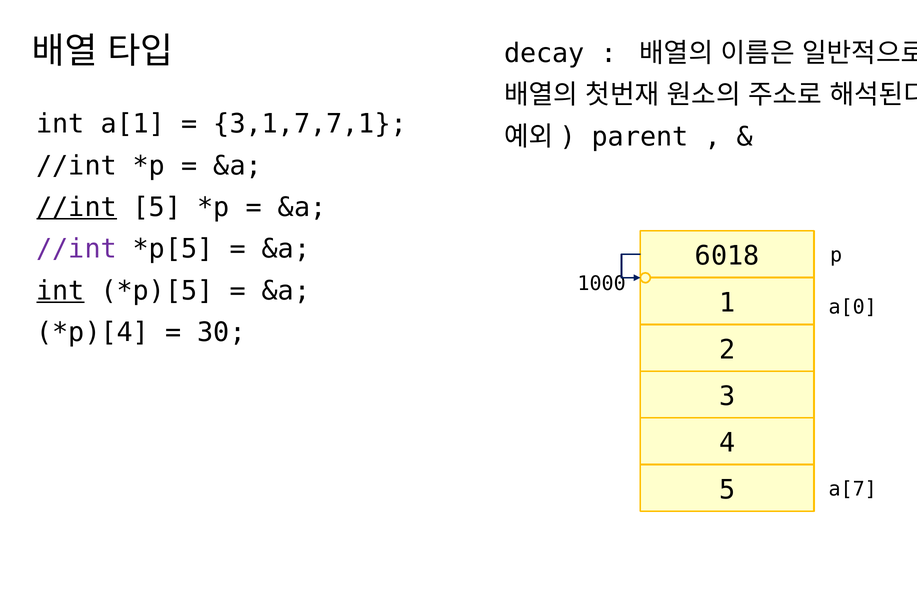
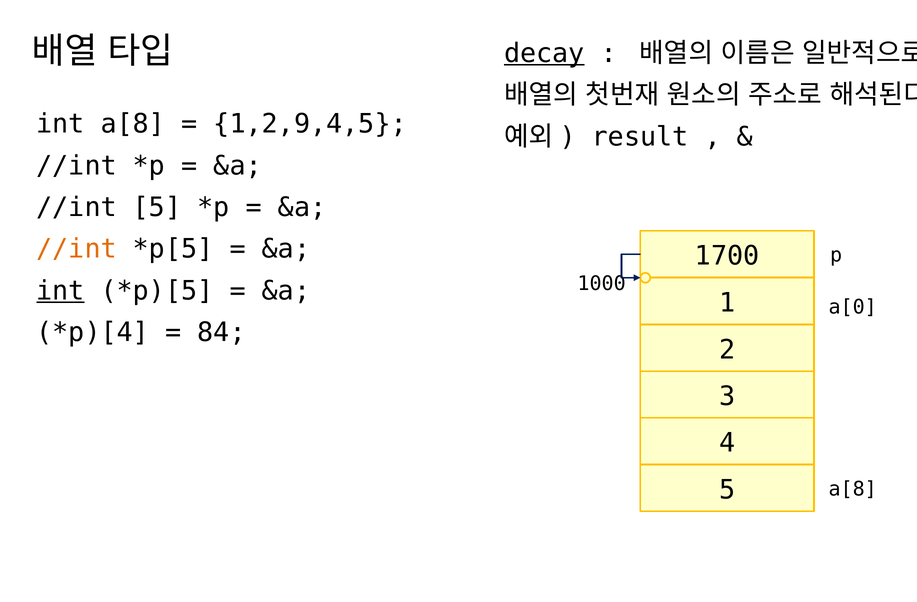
decay underline: none -> present
int a[1: a[1 -> a[8
3,1,7,7,1: 3,1,7,7,1 -> 1,2,9,4,5
parent: parent -> result
//int at (77, 207) underline: present -> none
//int at (77, 249) colour: purple -> orange
6018: 6018 -> 1700
30: 30 -> 84
a[7 at (853, 489): a[7 -> a[8
